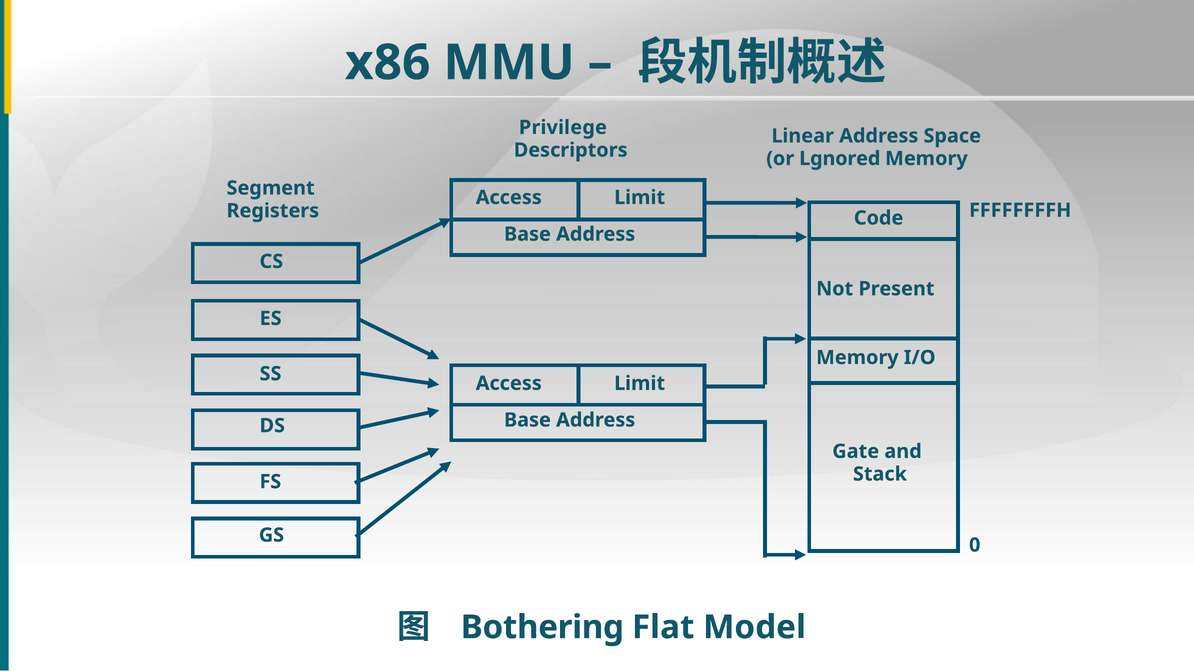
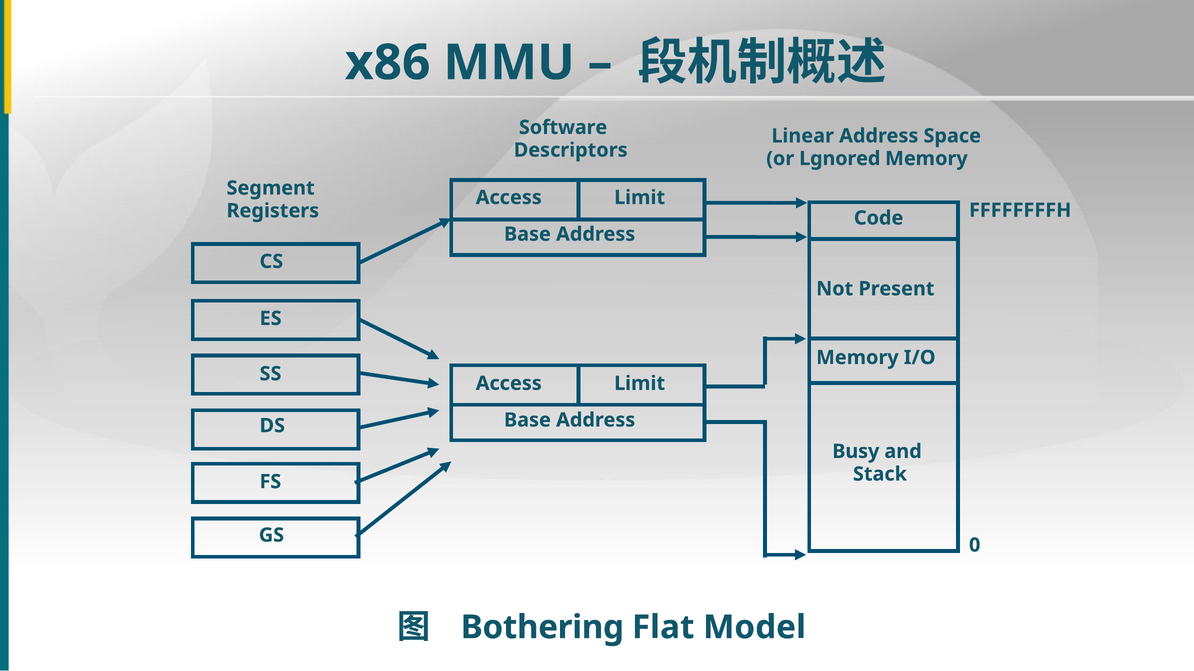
Privilege: Privilege -> Software
Gate: Gate -> Busy
